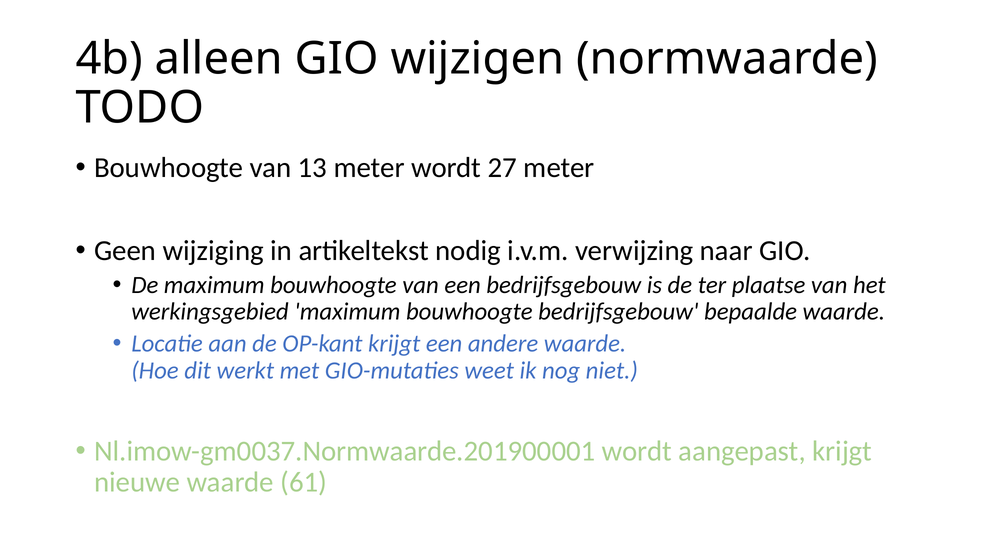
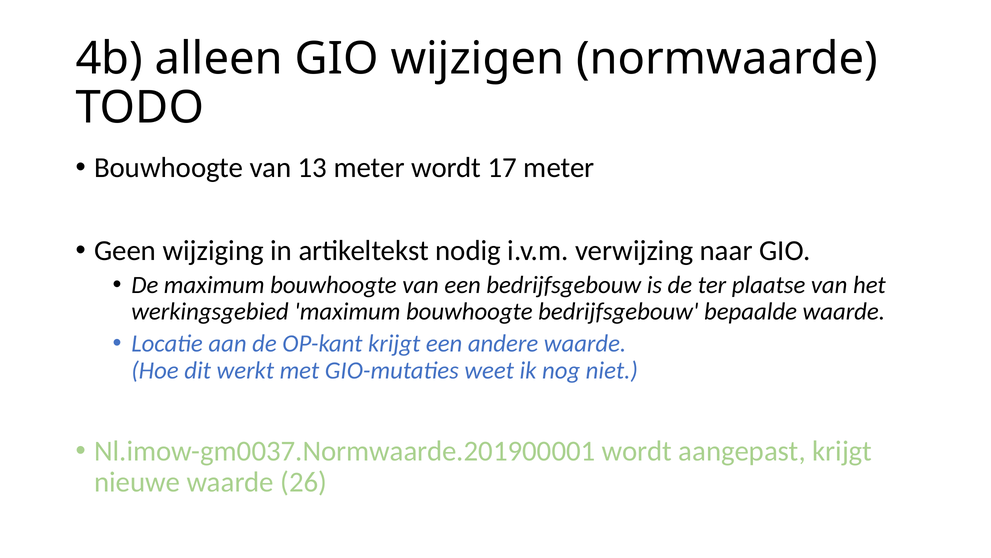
27: 27 -> 17
61: 61 -> 26
